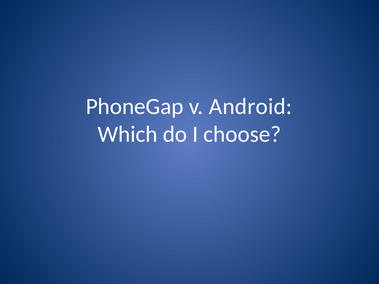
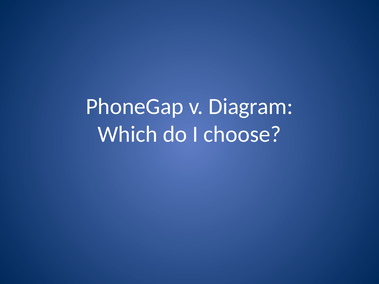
Android: Android -> Diagram
